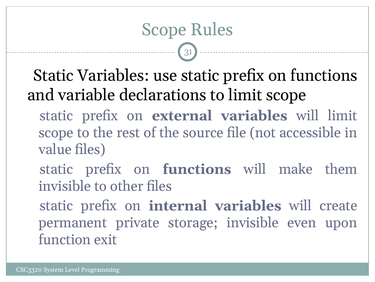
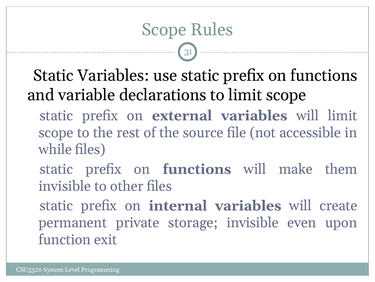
value: value -> while
